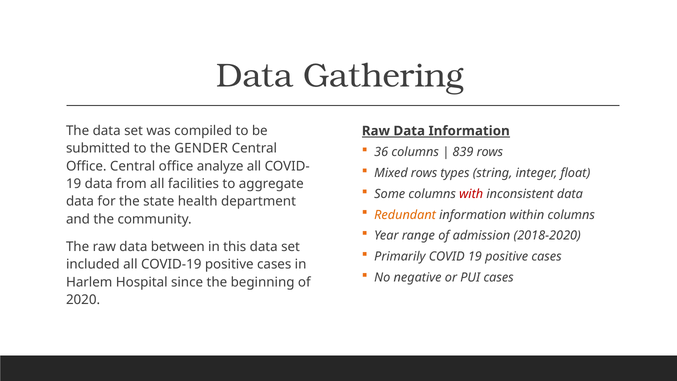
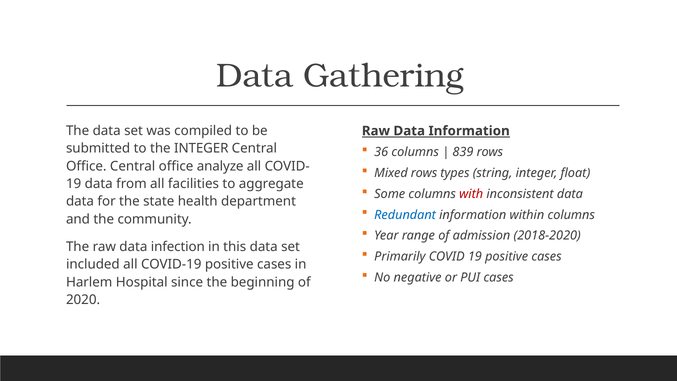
the GENDER: GENDER -> INTEGER
Redundant colour: orange -> blue
between: between -> infection
